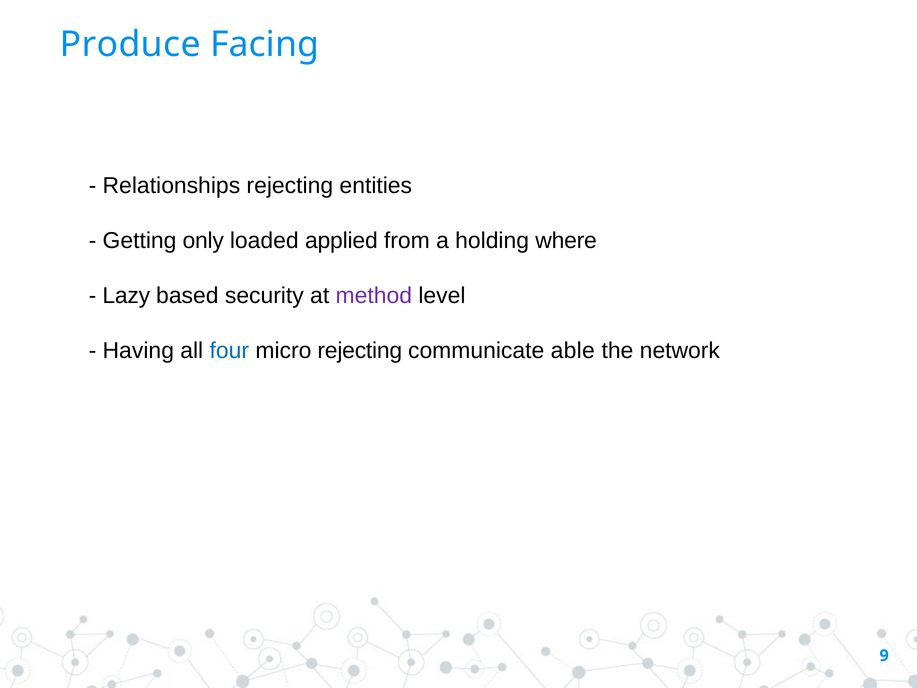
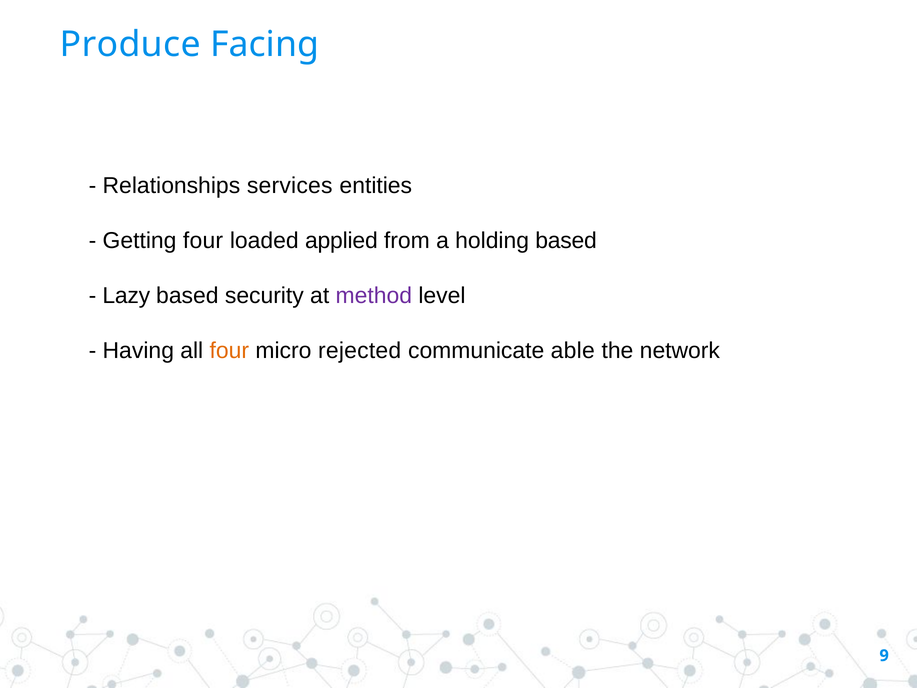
Relationships rejecting: rejecting -> services
Getting only: only -> four
holding where: where -> based
four at (229, 350) colour: blue -> orange
micro rejecting: rejecting -> rejected
